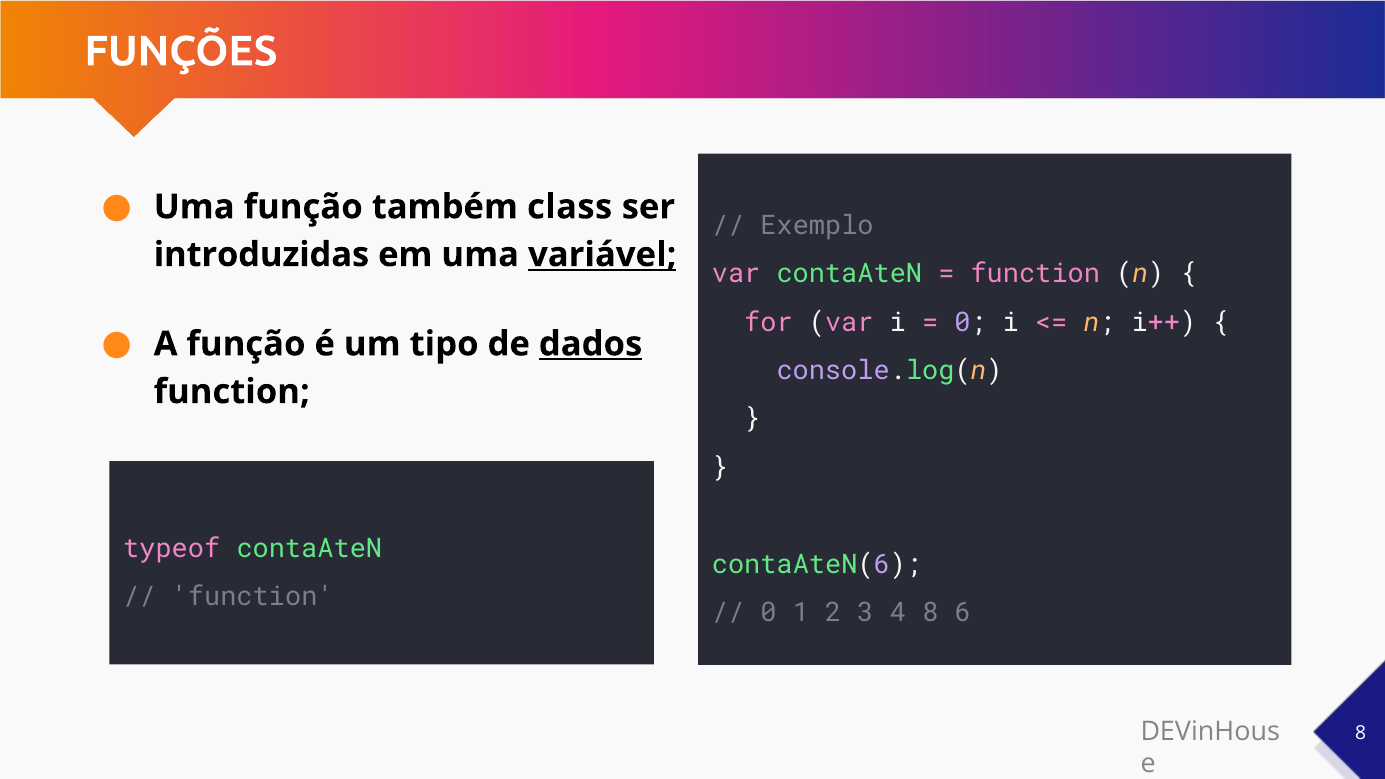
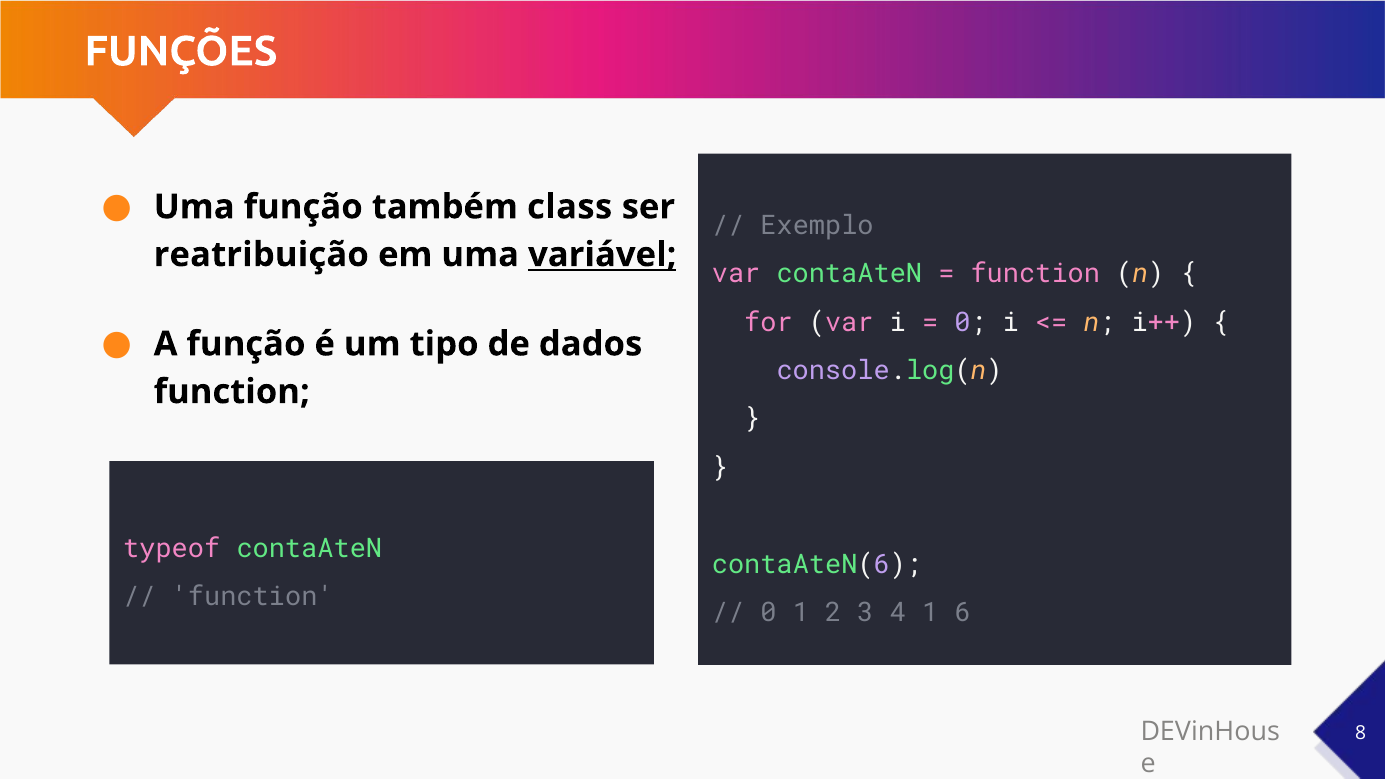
introduzidas: introduzidas -> reatribuição
dados underline: present -> none
4 8: 8 -> 1
